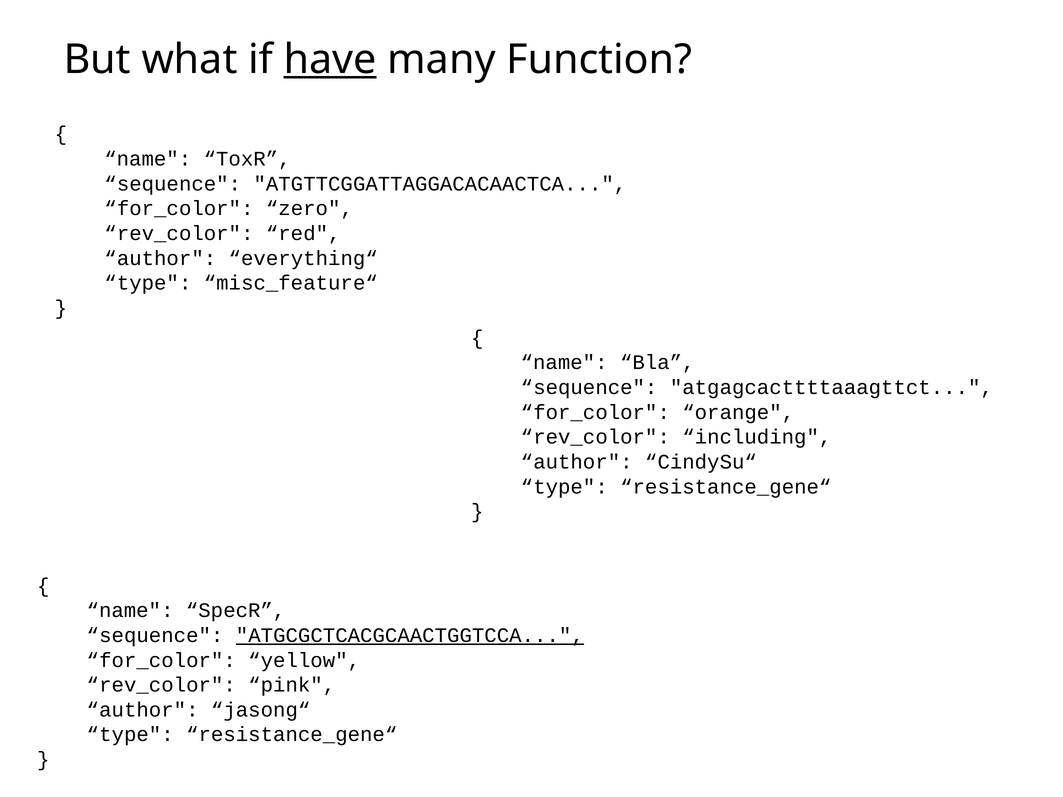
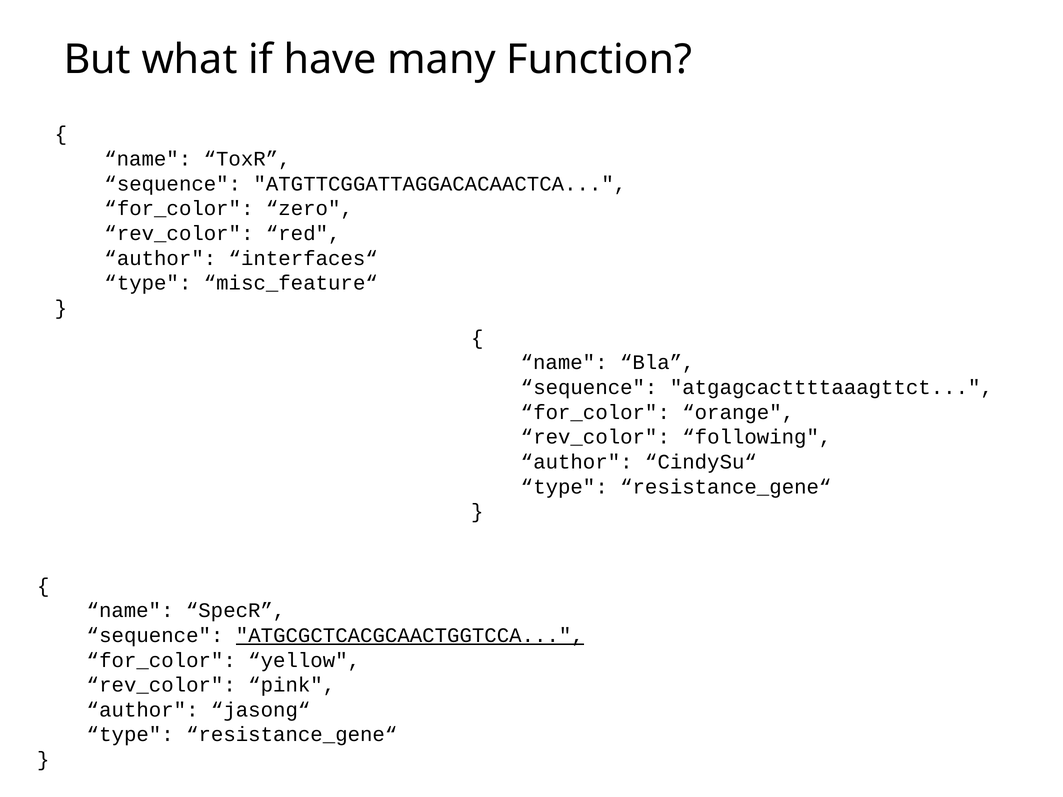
have underline: present -> none
everything“: everything“ -> interfaces“
including: including -> following
